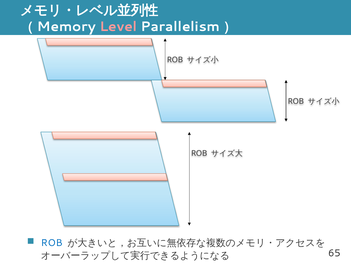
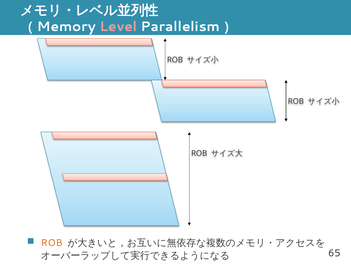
ROB at (52, 242) colour: blue -> orange
